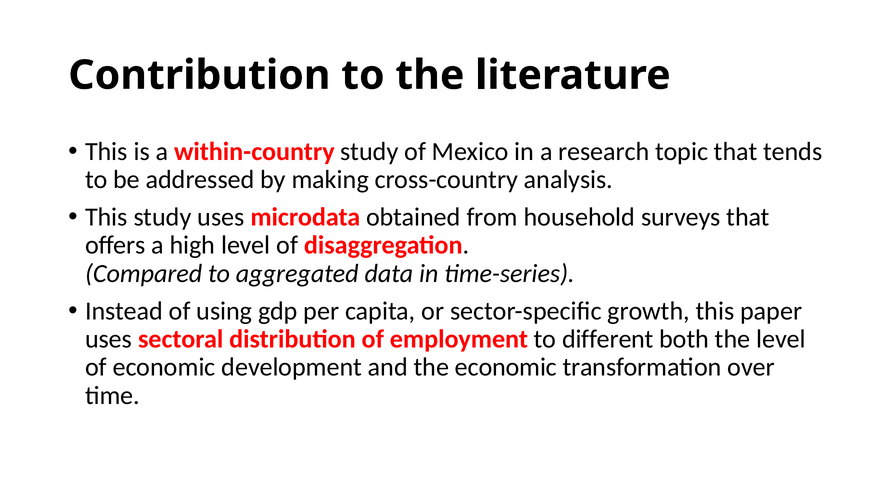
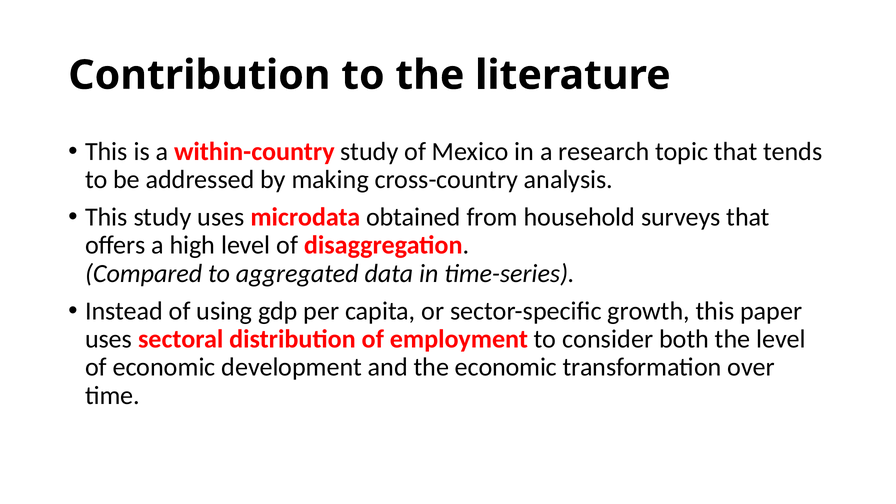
different: different -> consider
